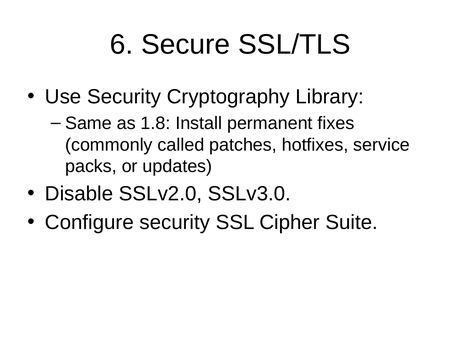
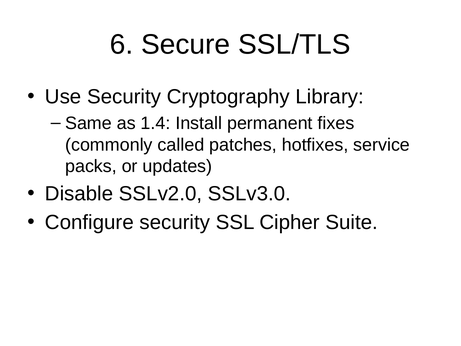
1.8: 1.8 -> 1.4
